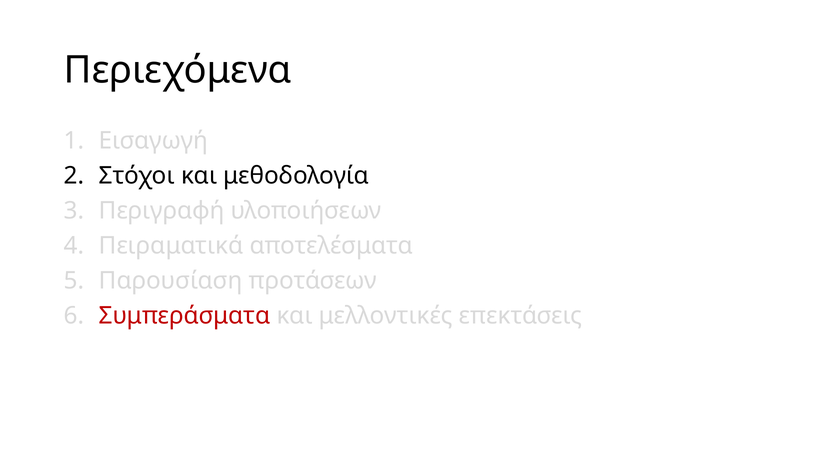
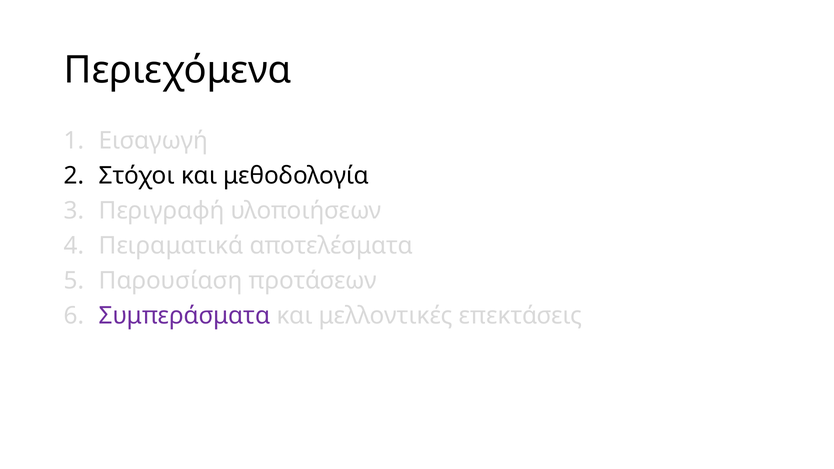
Συμπεράσματα colour: red -> purple
